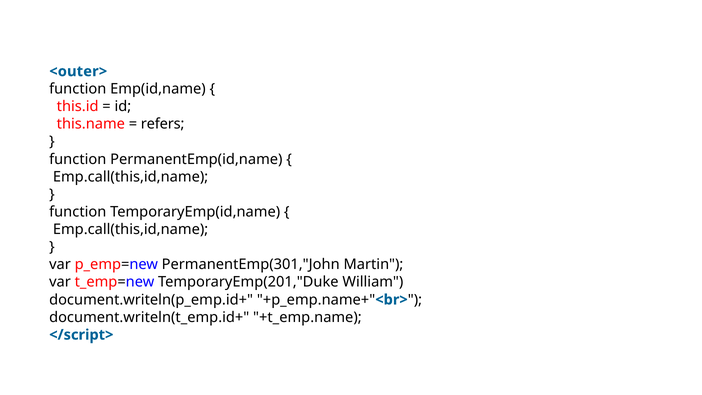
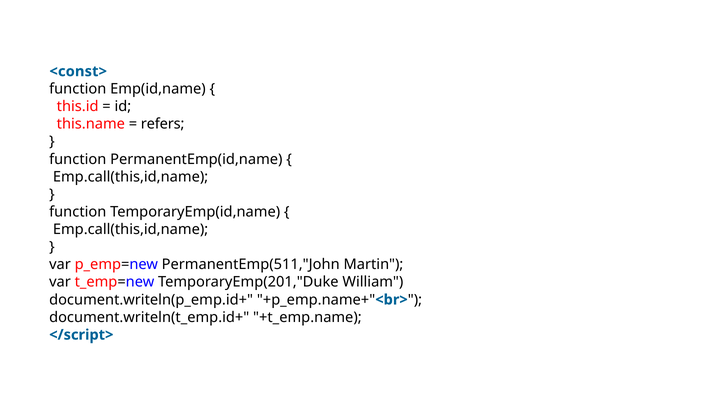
<outer>: <outer> -> <const>
PermanentEmp(301,"John: PermanentEmp(301,"John -> PermanentEmp(511,"John
